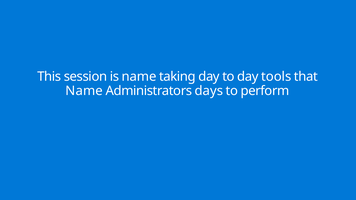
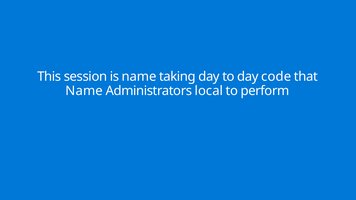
tools: tools -> code
days: days -> local
